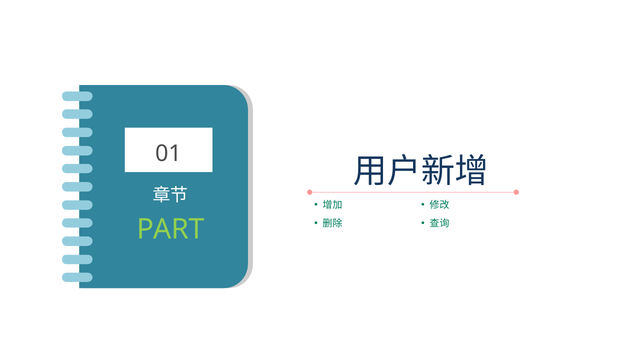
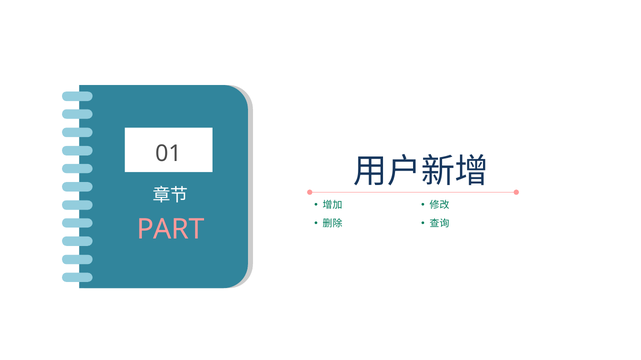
PART colour: light green -> pink
